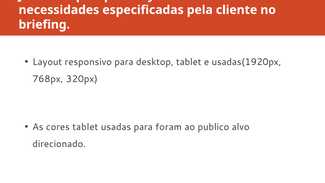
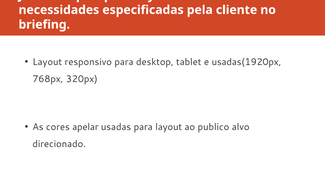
cores tablet: tablet -> apelar
para foram: foram -> layout
